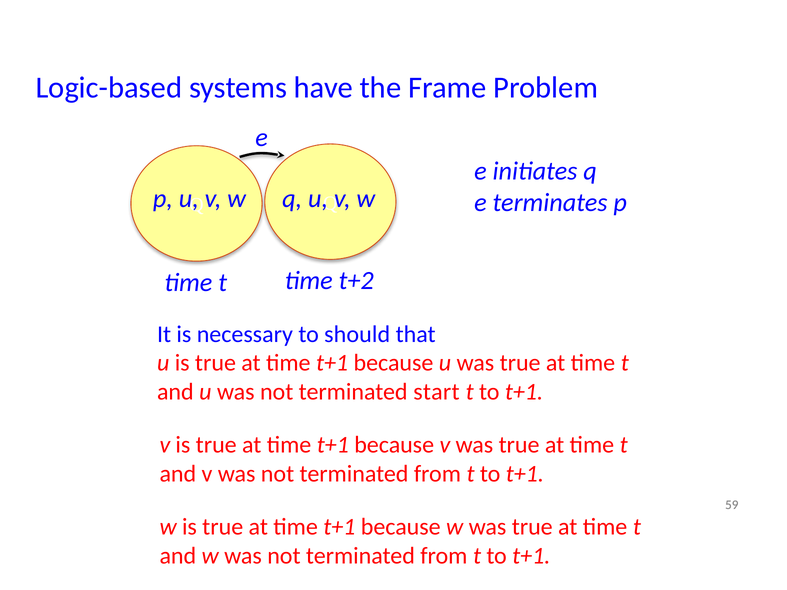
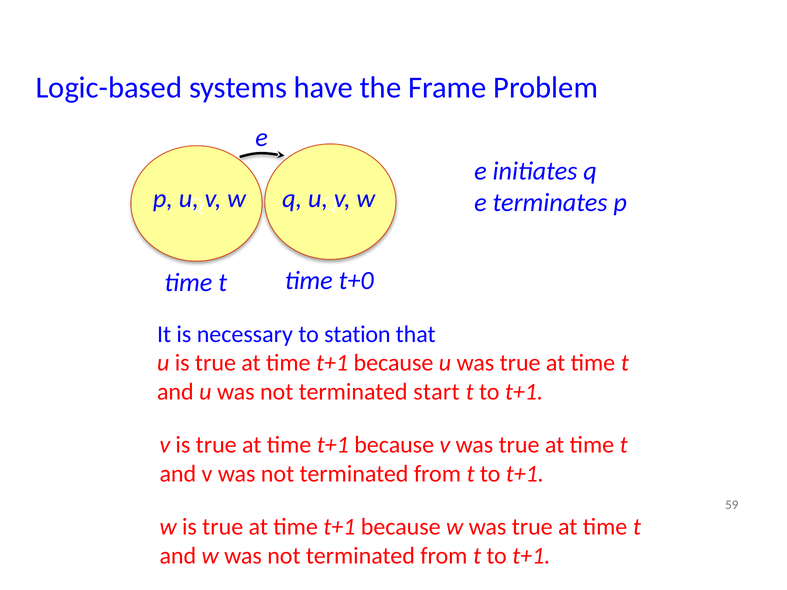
t+2: t+2 -> t+0
should: should -> station
